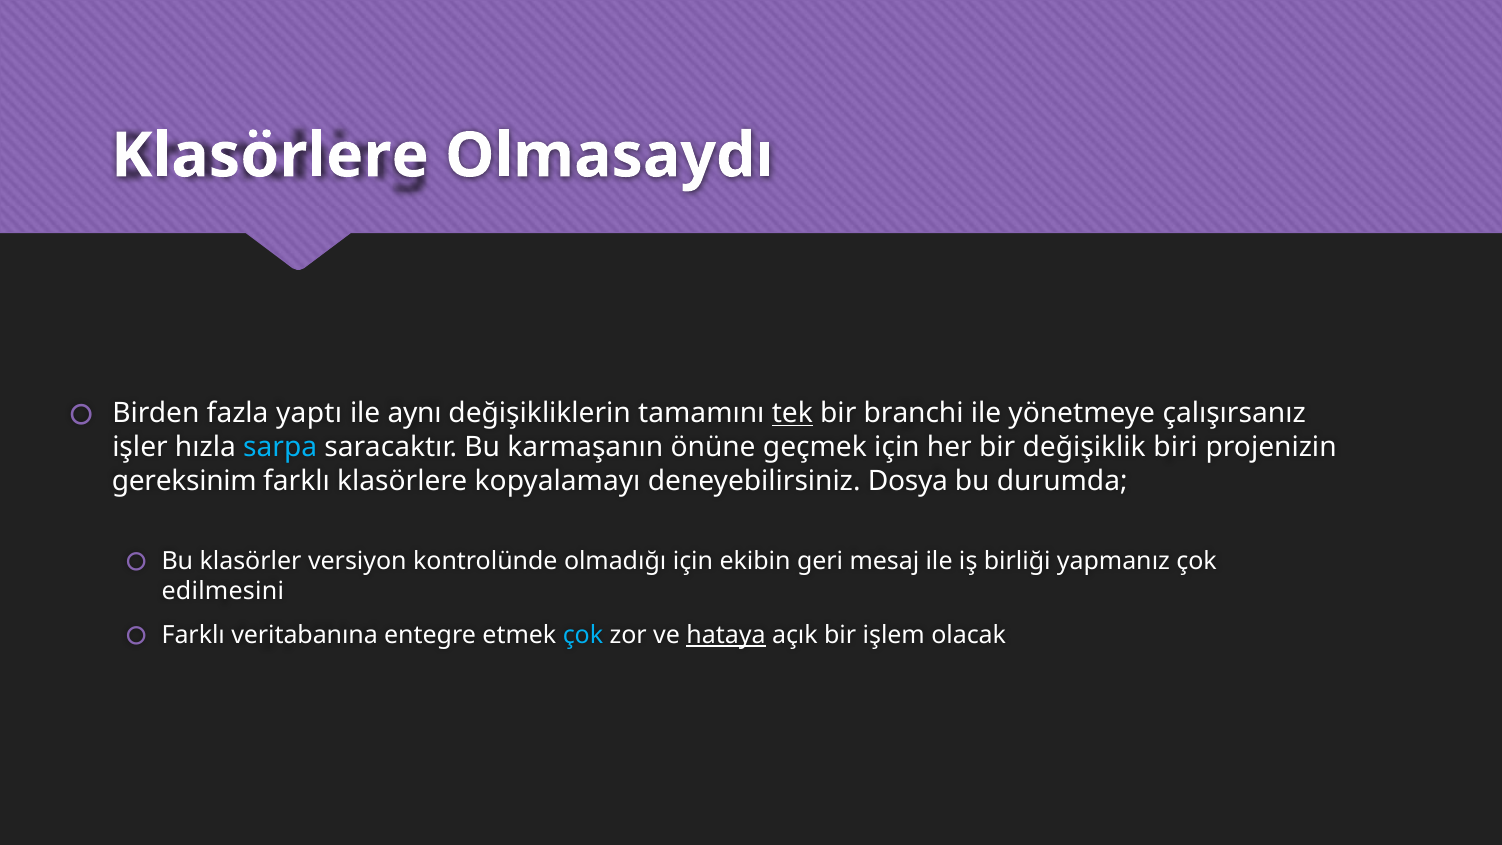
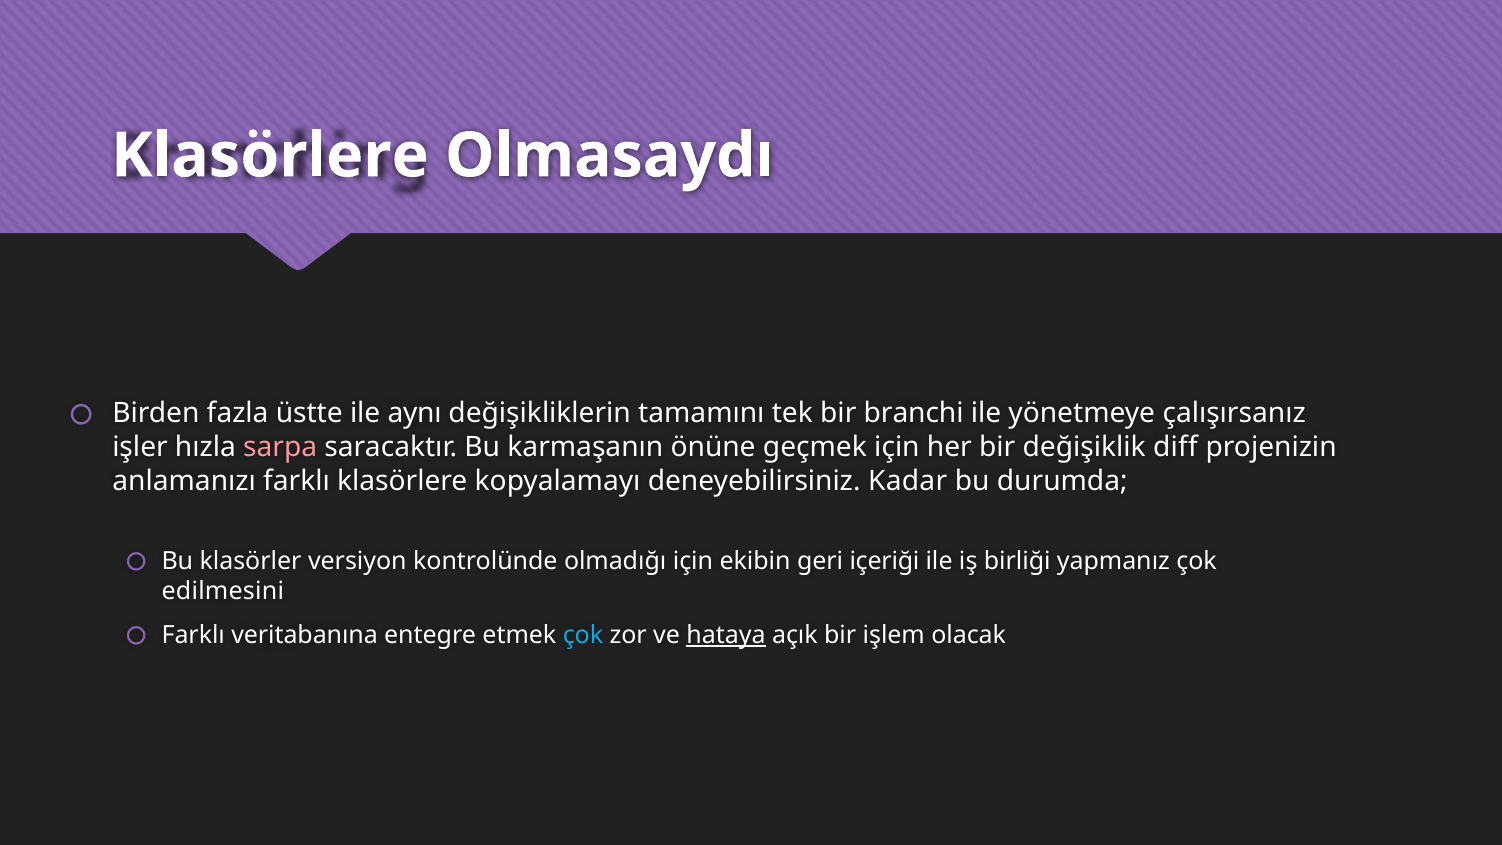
yaptı: yaptı -> üstte
tek underline: present -> none
sarpa colour: light blue -> pink
biri: biri -> diff
gereksinim: gereksinim -> anlamanızı
Dosya: Dosya -> Kadar
mesaj: mesaj -> içeriği
